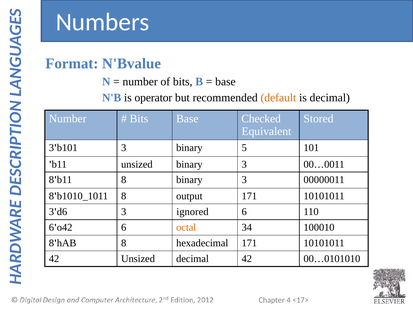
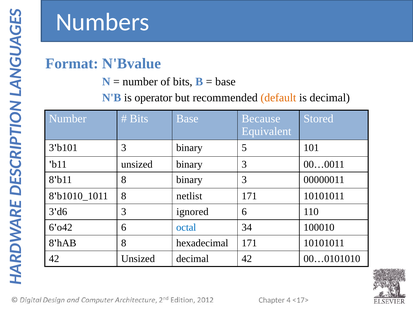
Checked: Checked -> Because
output: output -> netlist
octal colour: orange -> blue
